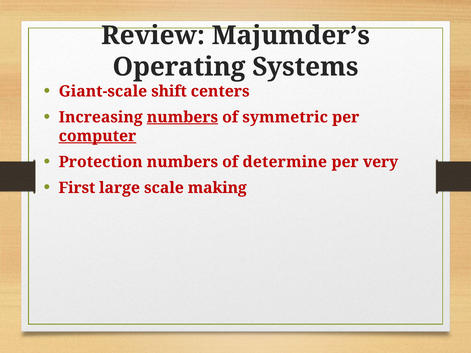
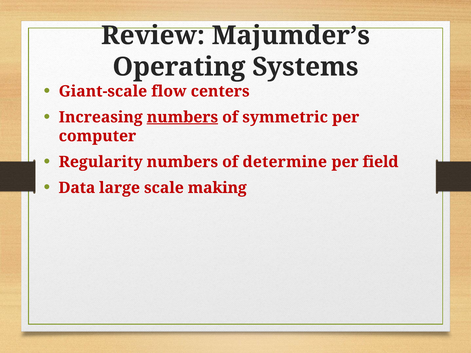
shift: shift -> flow
computer underline: present -> none
Protection: Protection -> Regularity
very: very -> field
First: First -> Data
